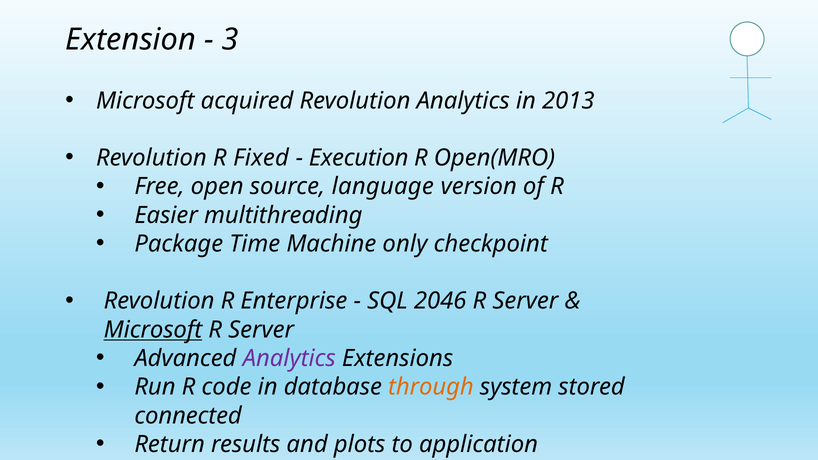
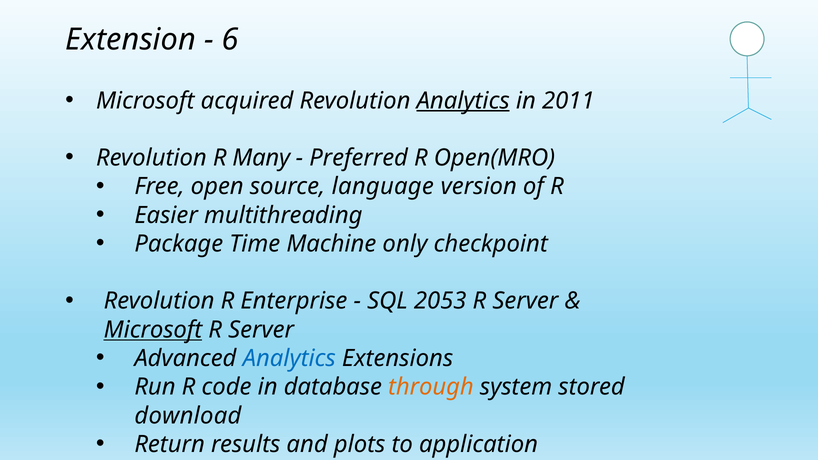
3: 3 -> 6
Analytics at (463, 101) underline: none -> present
2013: 2013 -> 2011
Fixed: Fixed -> Many
Execution: Execution -> Preferred
2046: 2046 -> 2053
Analytics at (289, 358) colour: purple -> blue
connected: connected -> download
